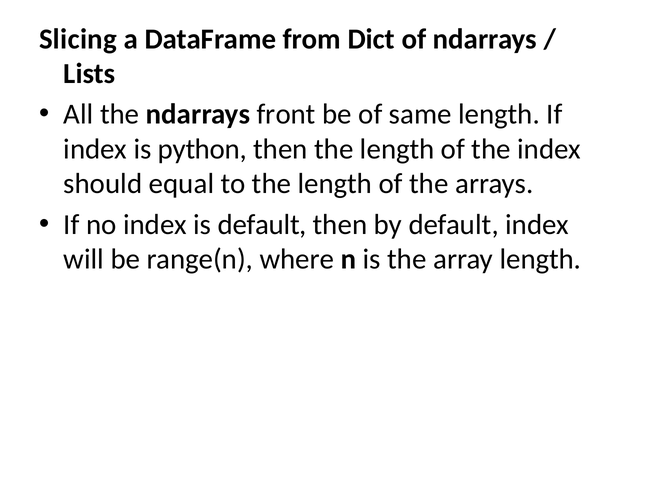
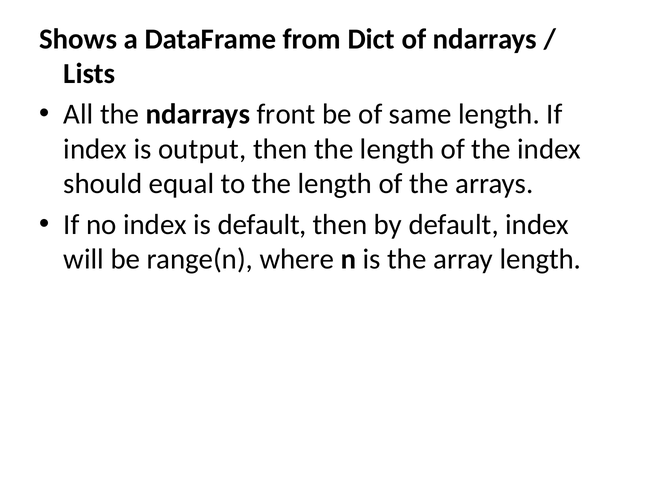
Slicing: Slicing -> Shows
python: python -> output
